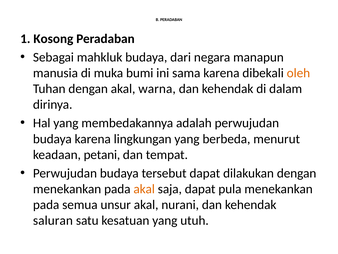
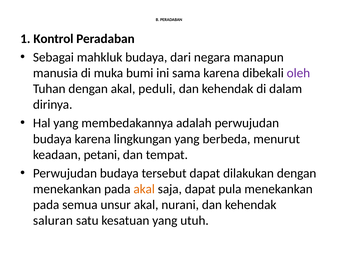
Kosong: Kosong -> Kontrol
oleh colour: orange -> purple
warna: warna -> peduli
